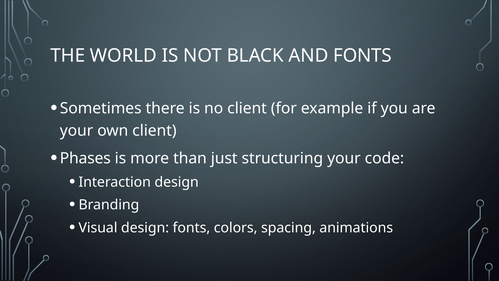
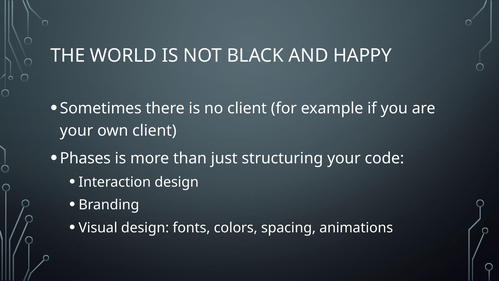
AND FONTS: FONTS -> HAPPY
